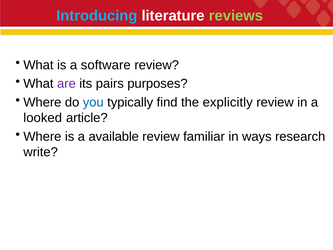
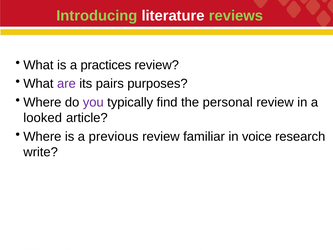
Introducing colour: light blue -> light green
software: software -> practices
you colour: blue -> purple
explicitly: explicitly -> personal
available: available -> previous
ways: ways -> voice
